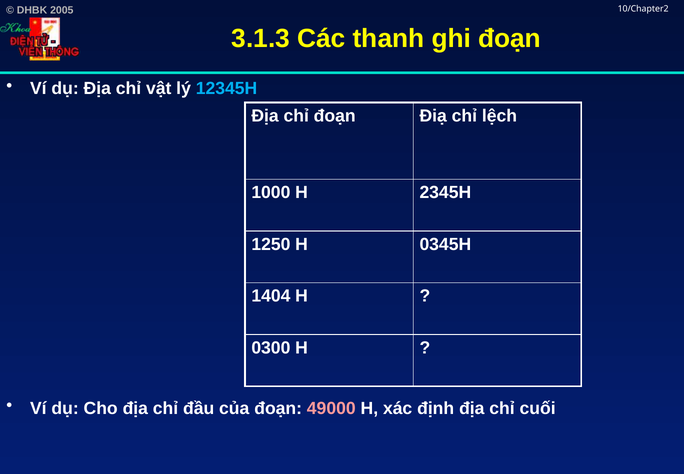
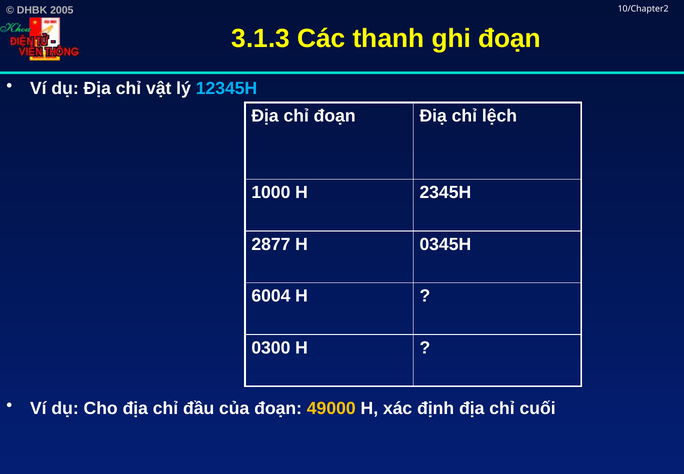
1250: 1250 -> 2877
1404: 1404 -> 6004
49000 colour: pink -> yellow
